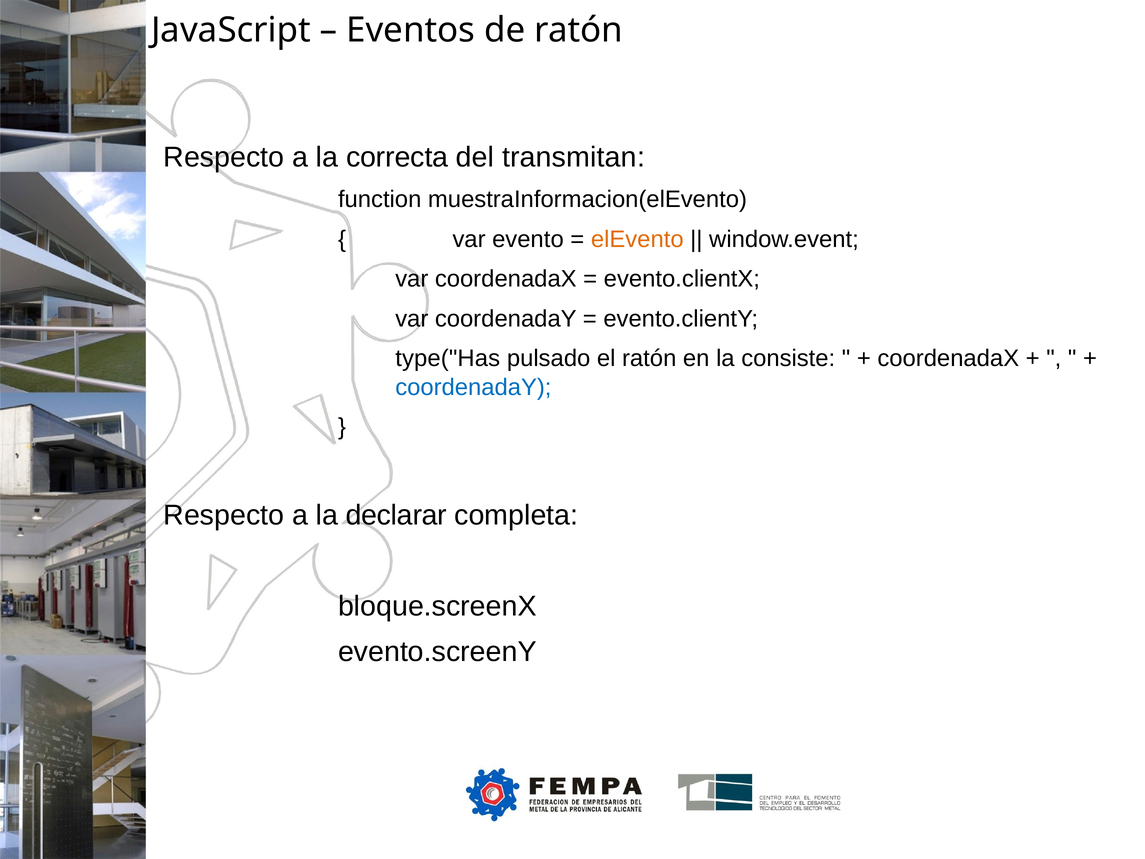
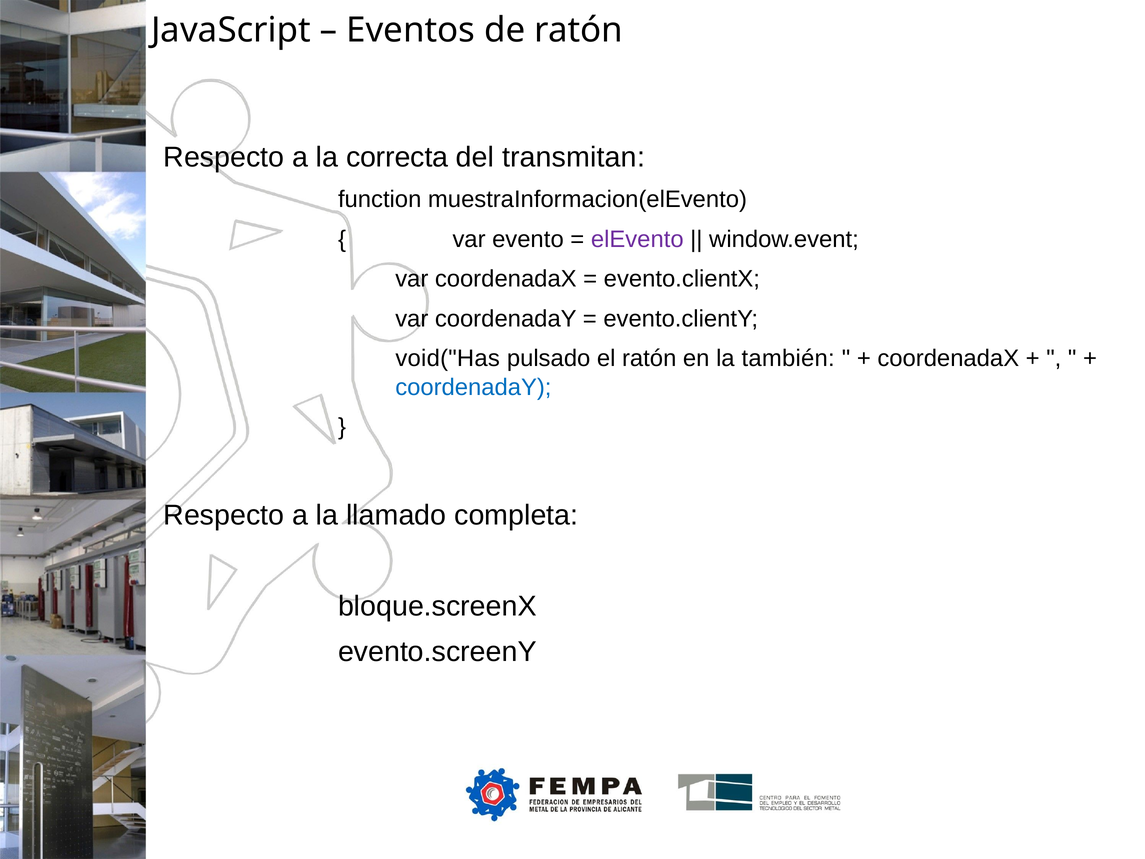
elEvento colour: orange -> purple
type("Has: type("Has -> void("Has
consiste: consiste -> también
declarar: declarar -> llamado
